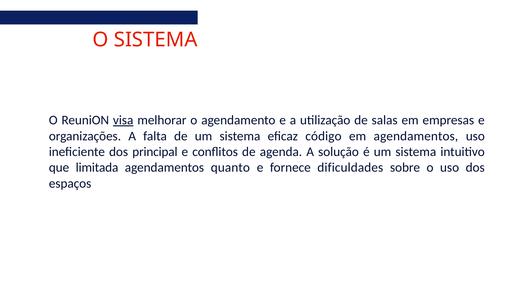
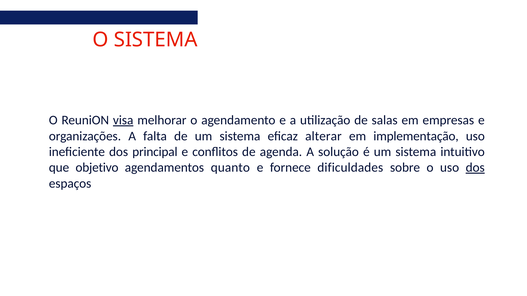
código: código -> alterar
em agendamentos: agendamentos -> implementação
limitada: limitada -> objetivo
dos at (475, 168) underline: none -> present
